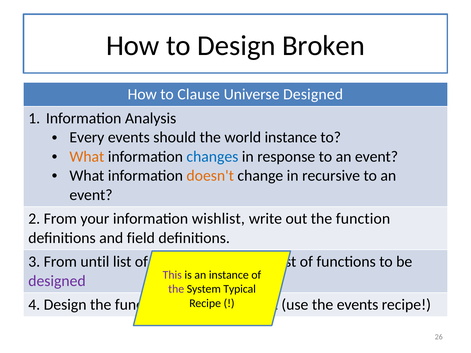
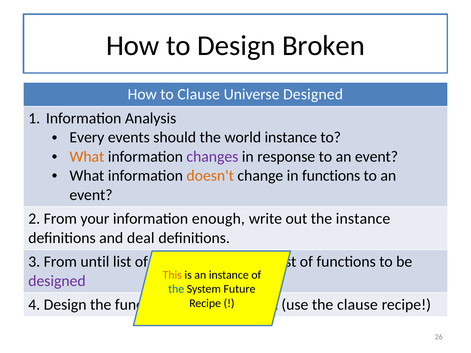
changes colour: blue -> purple
in recursive: recursive -> functions
information wishlist: wishlist -> enough
the function: function -> instance
field: field -> deal
This colour: purple -> orange
the at (176, 289) colour: purple -> blue
Typical: Typical -> Future
the events: events -> clause
